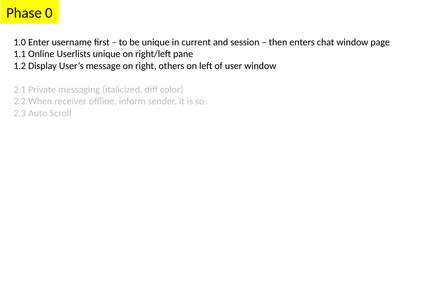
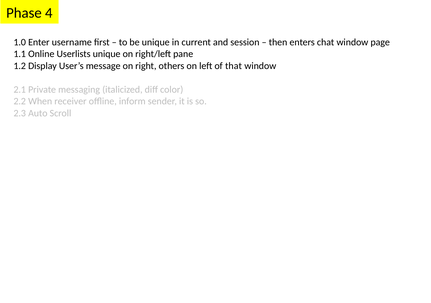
0: 0 -> 4
user: user -> that
